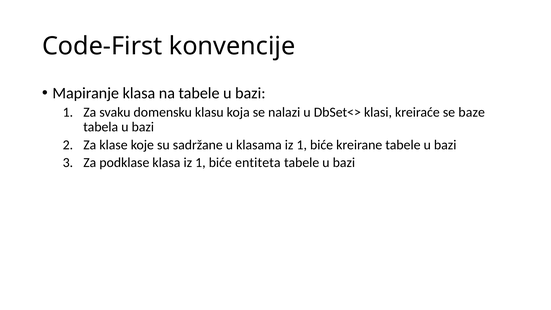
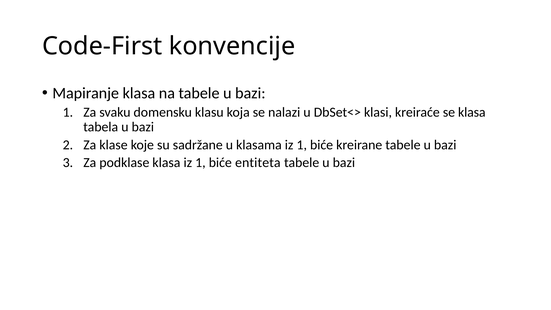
se baze: baze -> klasa
